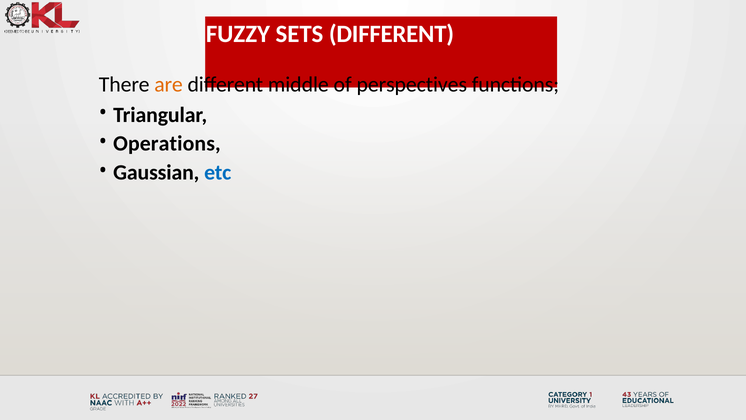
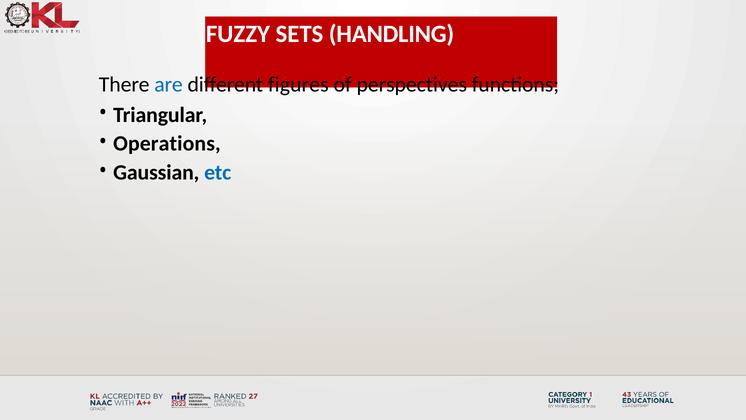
SETS DIFFERENT: DIFFERENT -> HANDLING
are colour: orange -> blue
middle: middle -> figures
